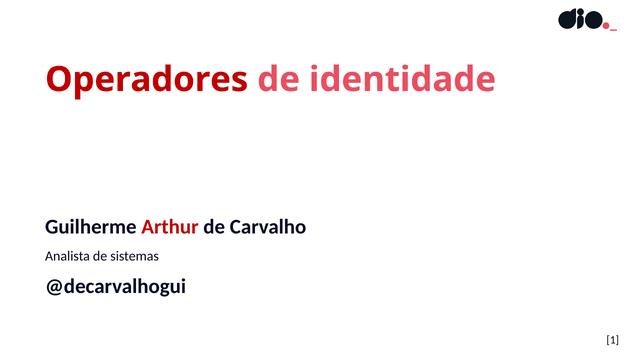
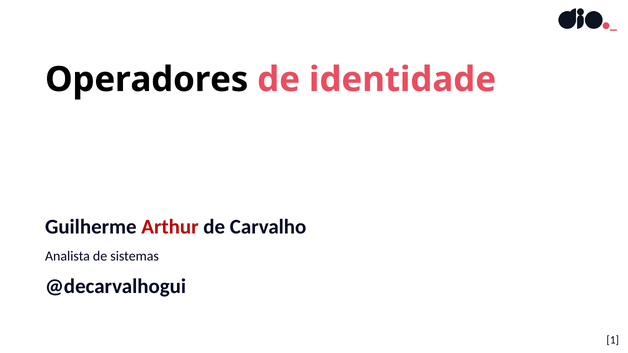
Operadores colour: red -> black
